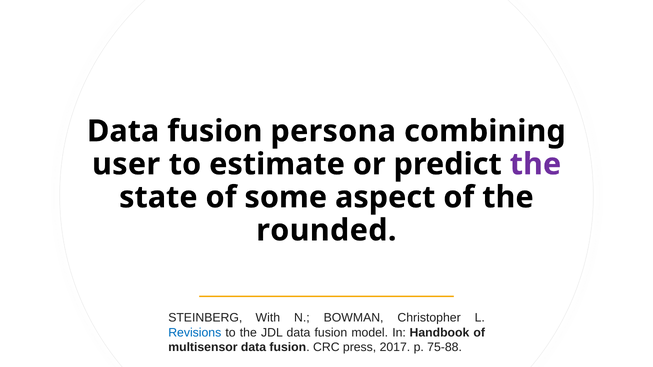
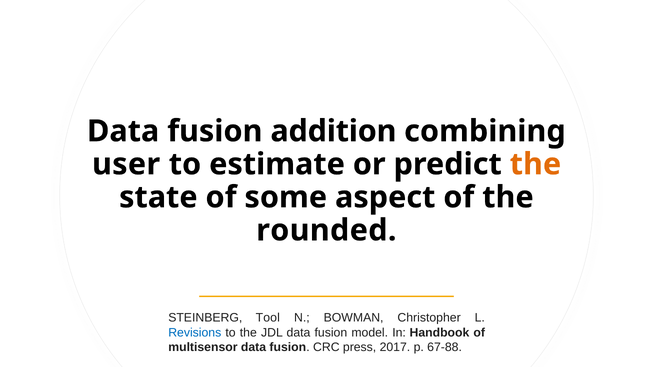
persona: persona -> addition
the at (535, 164) colour: purple -> orange
With: With -> Tool
75-88: 75-88 -> 67-88
